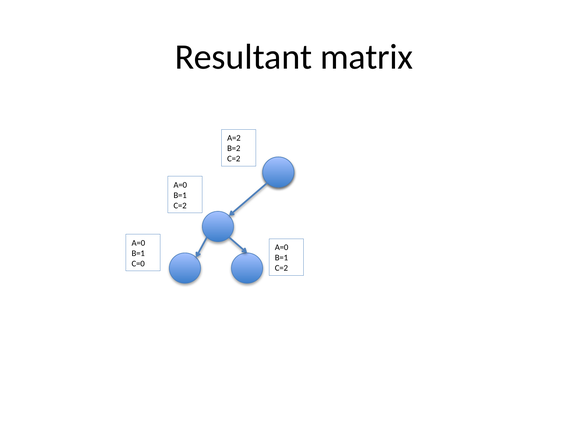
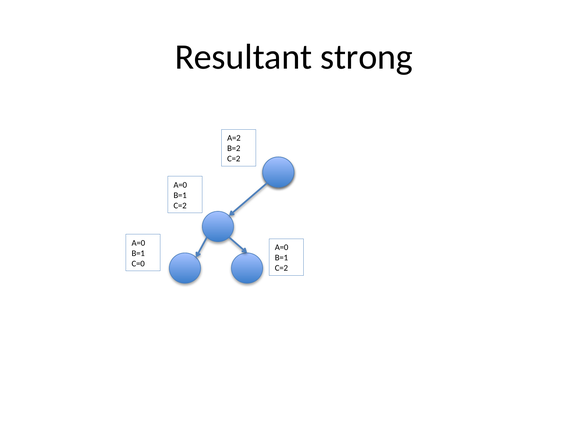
matrix: matrix -> strong
